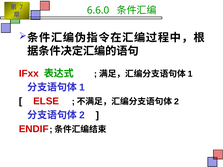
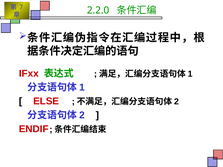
6.6.0: 6.6.0 -> 2.2.0
